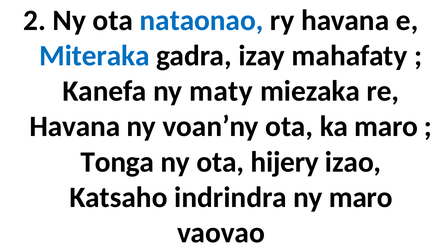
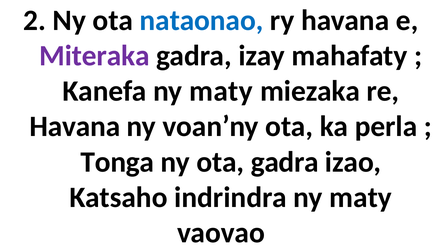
Miteraka colour: blue -> purple
ka maro: maro -> perla
ota hijery: hijery -> gadra
indrindra ny maro: maro -> maty
